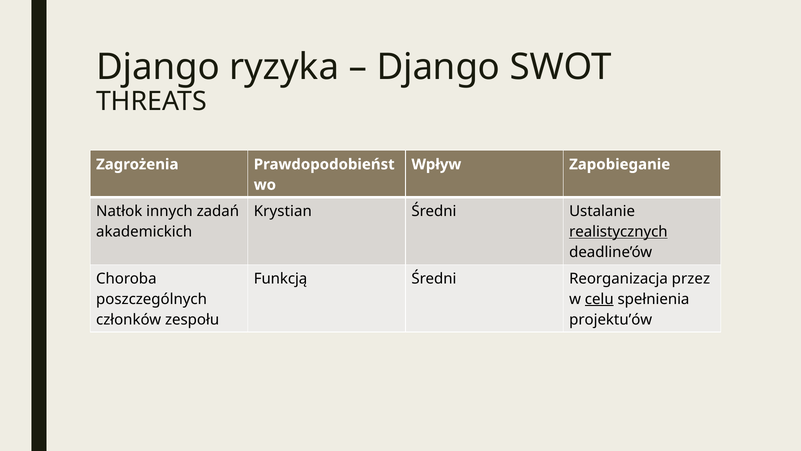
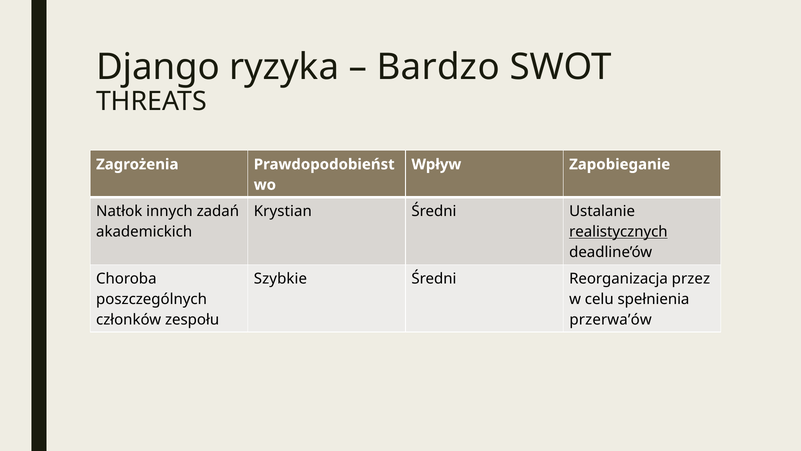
Django at (438, 67): Django -> Bardzo
Funkcją: Funkcją -> Szybkie
celu underline: present -> none
projektu’ów: projektu’ów -> przerwa’ów
